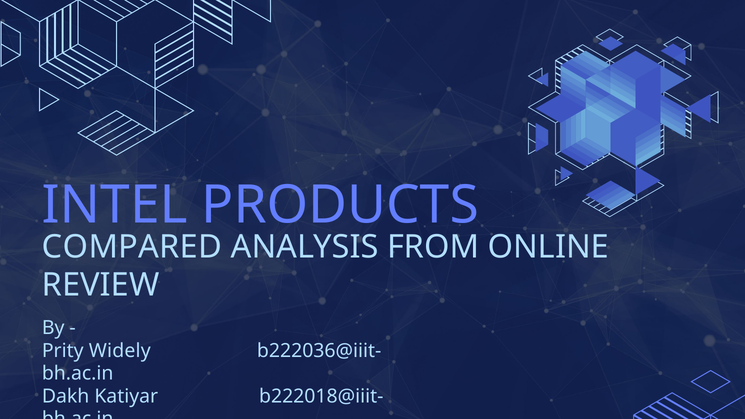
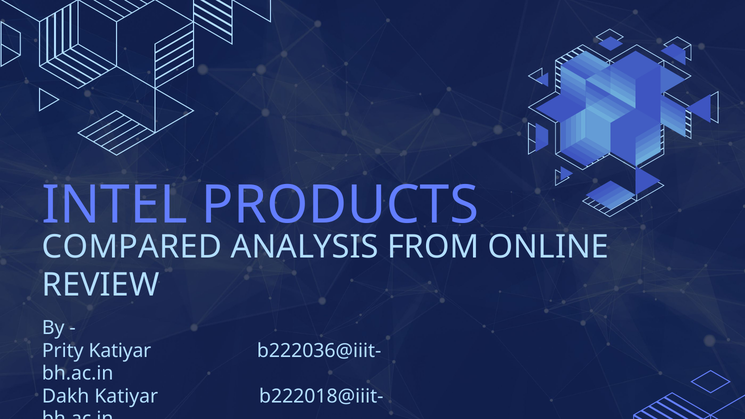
Prity Widely: Widely -> Katiyar
